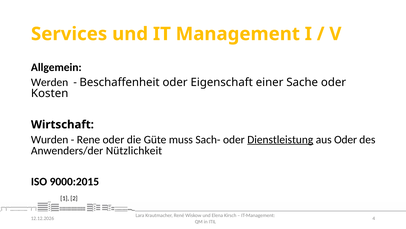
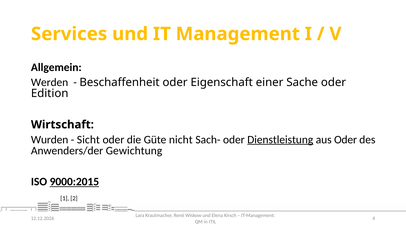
Kosten: Kosten -> Edition
Rene: Rene -> Sicht
muss: muss -> nicht
Nützlichkeit: Nützlichkeit -> Gewichtung
9000:2015 underline: none -> present
